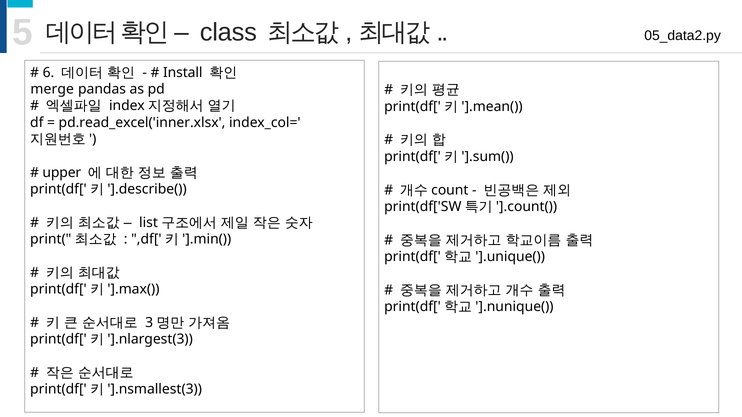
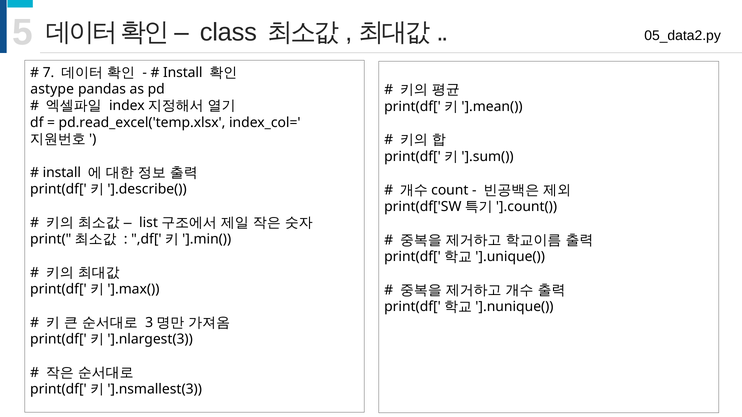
6: 6 -> 7
merge: merge -> astype
pd.read_excel('inner.xlsx: pd.read_excel('inner.xlsx -> pd.read_excel('temp.xlsx
upper at (62, 173): upper -> install
